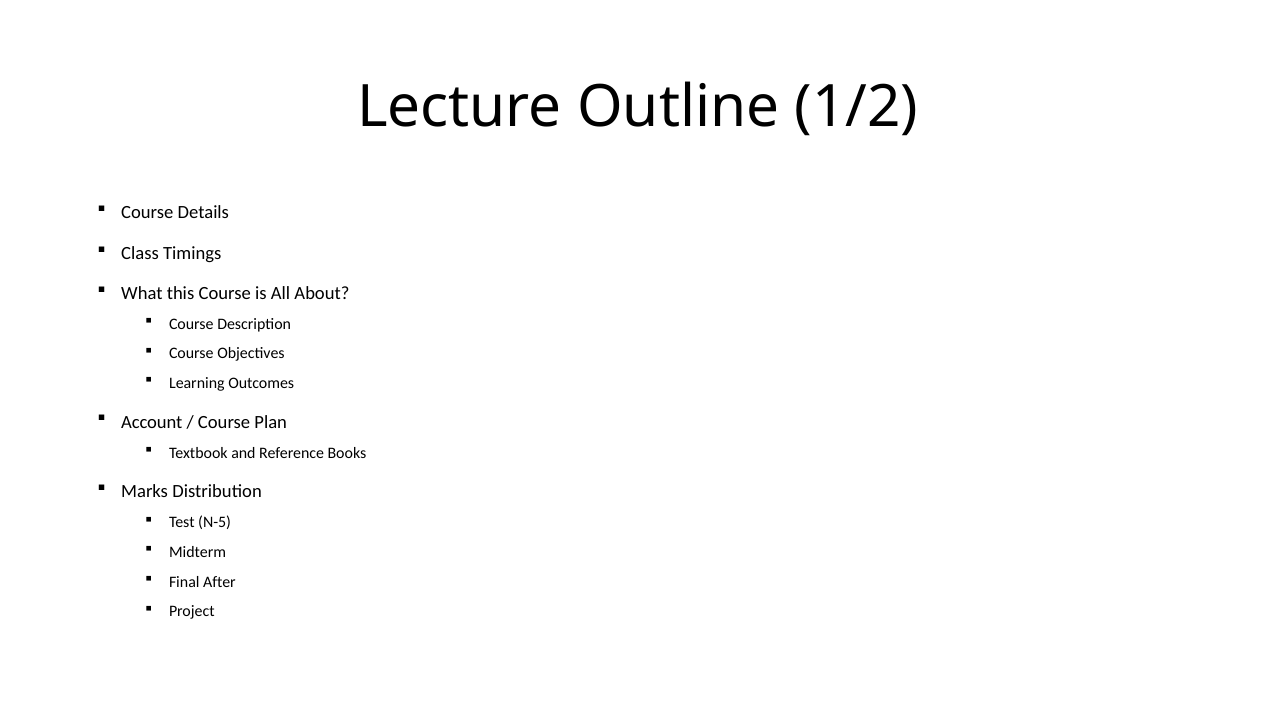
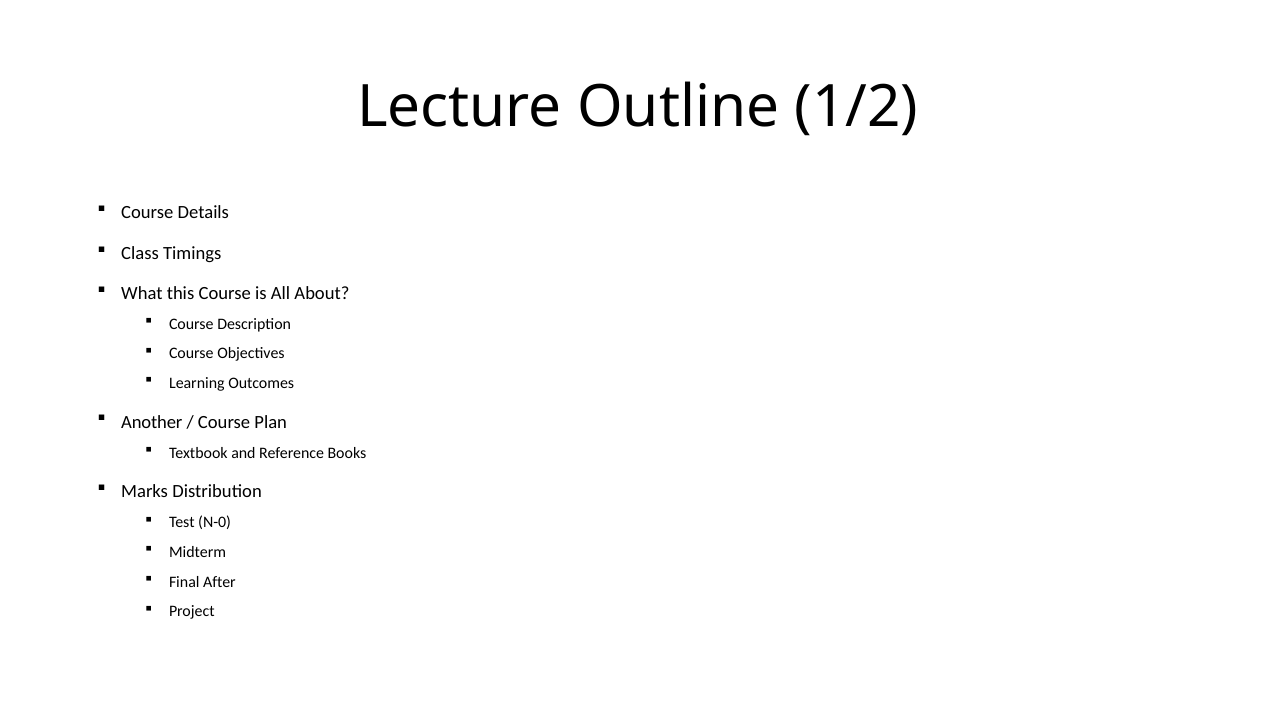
Account: Account -> Another
N-5: N-5 -> N-0
